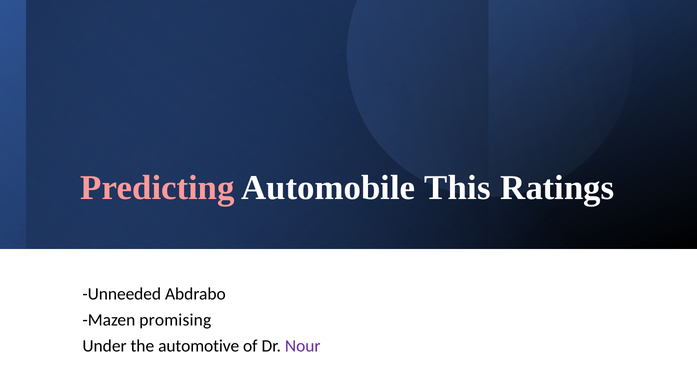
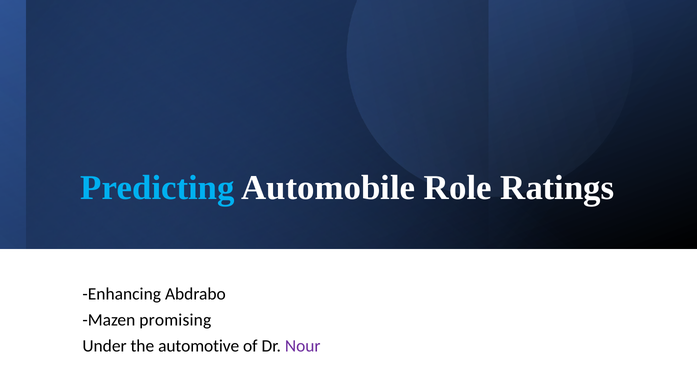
Predicting colour: pink -> light blue
This: This -> Role
Unneeded: Unneeded -> Enhancing
